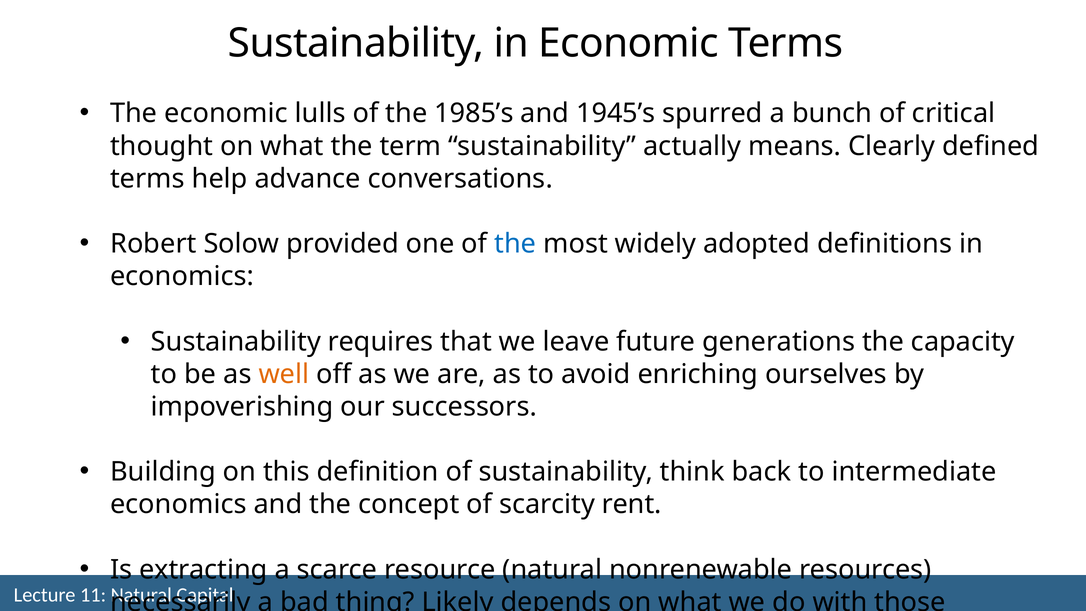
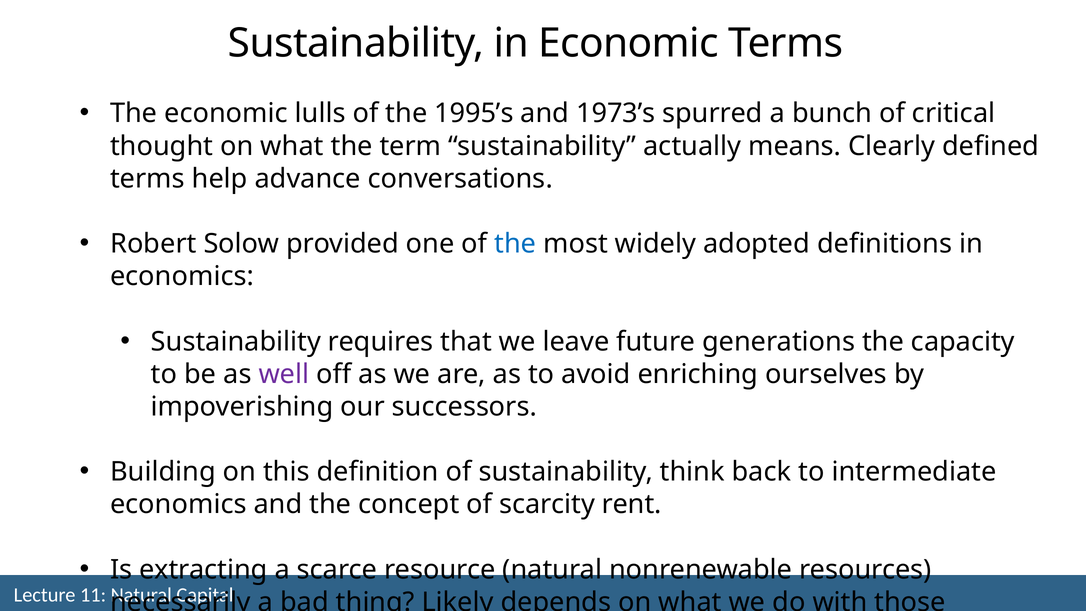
1985’s: 1985’s -> 1995’s
1945’s: 1945’s -> 1973’s
well colour: orange -> purple
